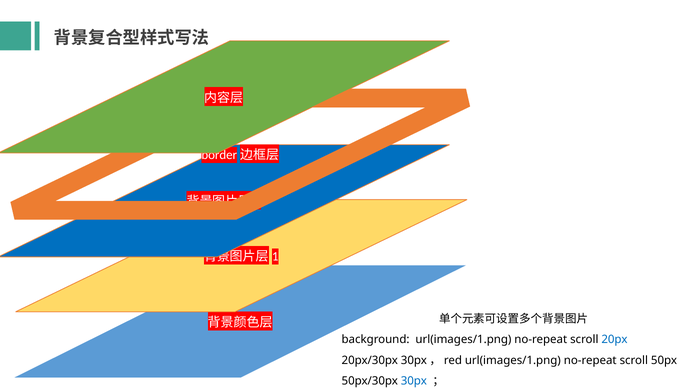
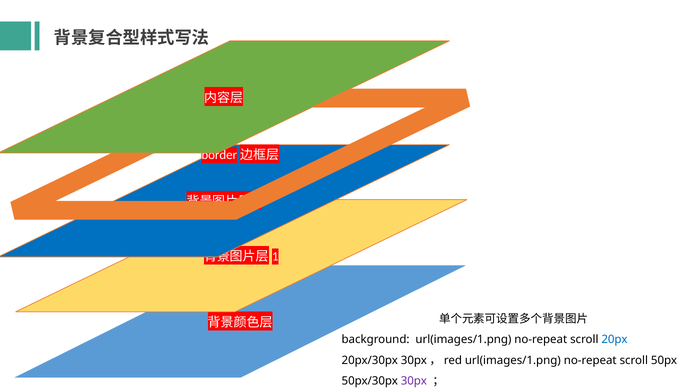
30px colour: blue -> purple
